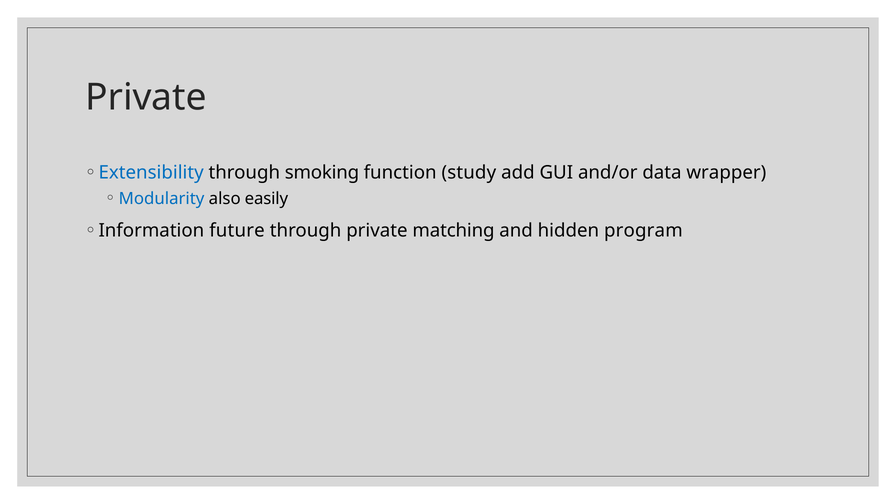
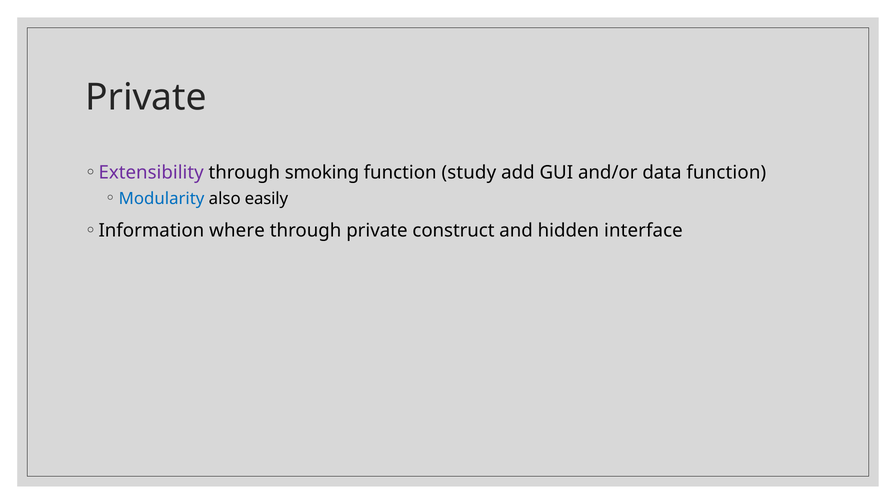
Extensibility colour: blue -> purple
data wrapper: wrapper -> function
future: future -> where
matching: matching -> construct
program: program -> interface
